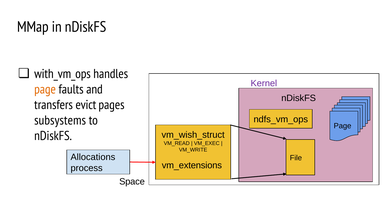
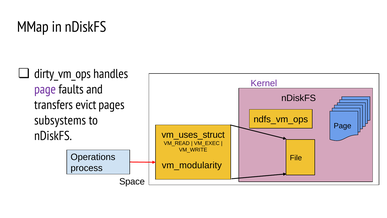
with_vm_ops: with_vm_ops -> dirty_vm_ops
page at (45, 89) colour: orange -> purple
vm_wish_struct: vm_wish_struct -> vm_uses_struct
Allocations: Allocations -> Operations
vm_extensions: vm_extensions -> vm_modularity
